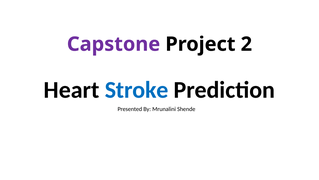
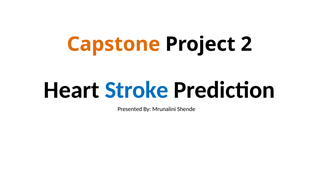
Capstone colour: purple -> orange
